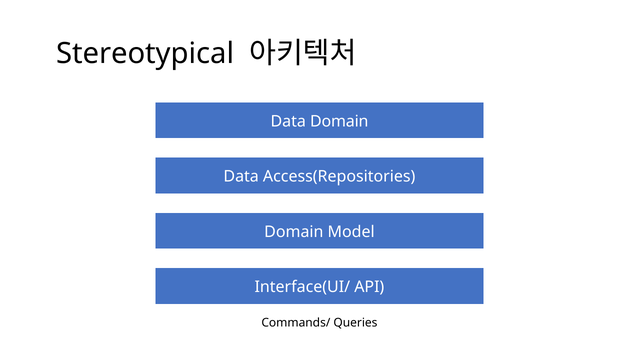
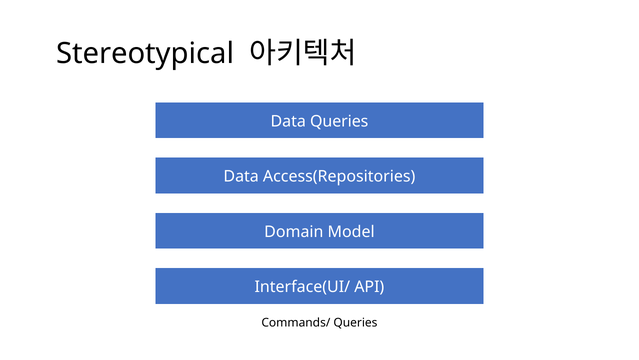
Data Domain: Domain -> Queries
